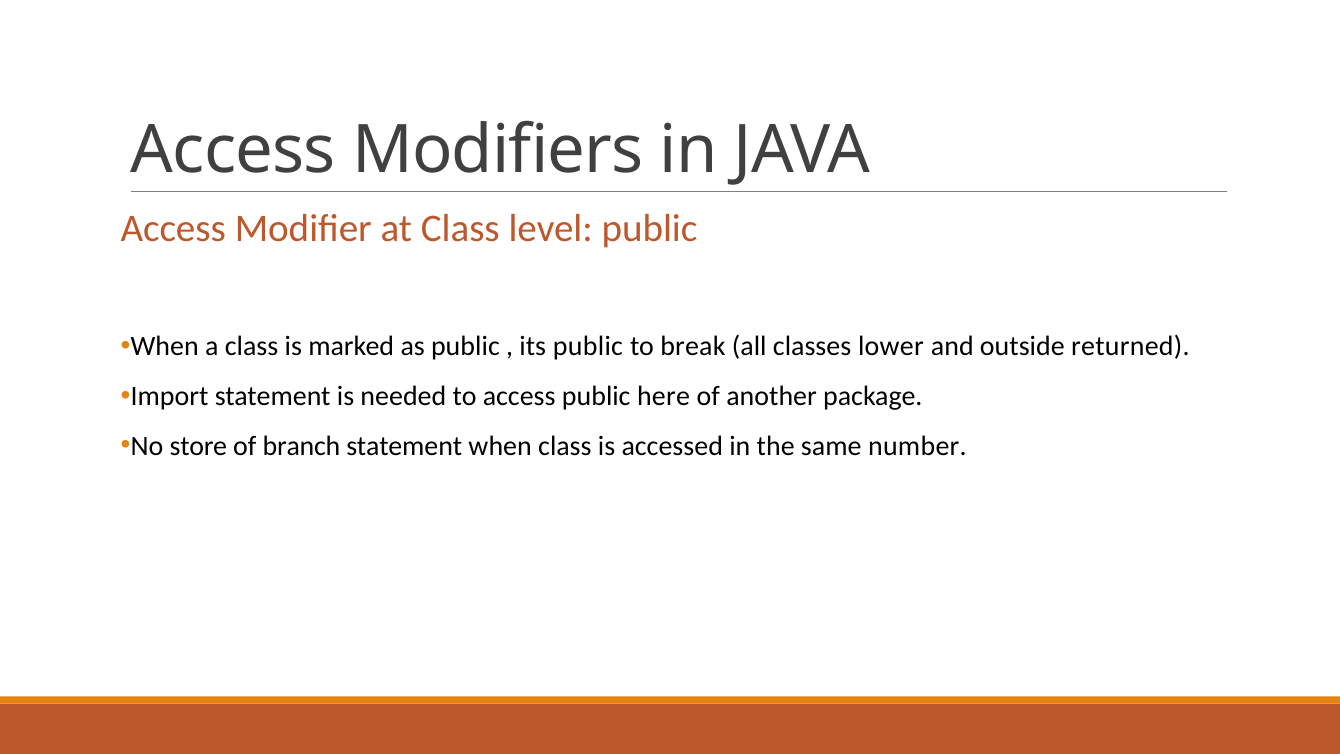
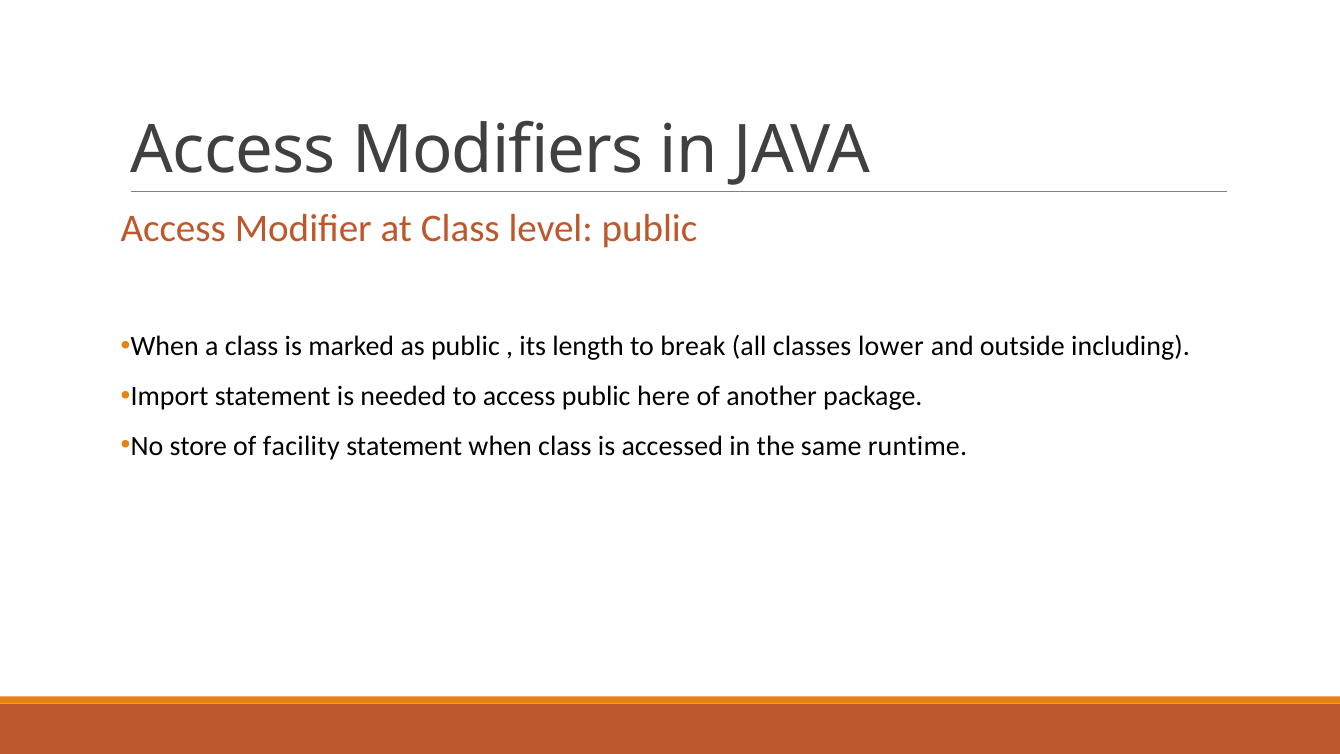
its public: public -> length
returned: returned -> including
branch: branch -> facility
number: number -> runtime
